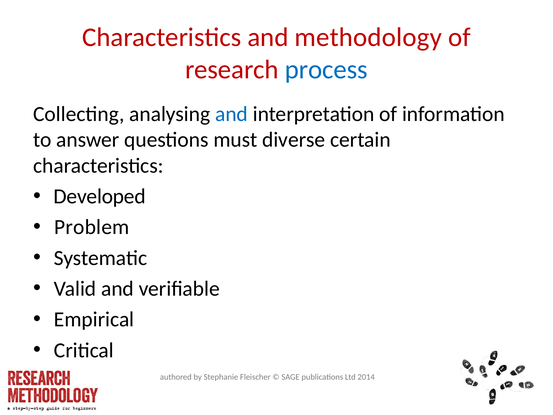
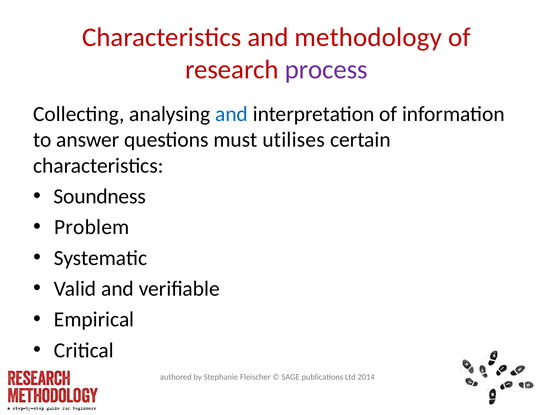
process colour: blue -> purple
diverse: diverse -> utilises
Developed: Developed -> Soundness
